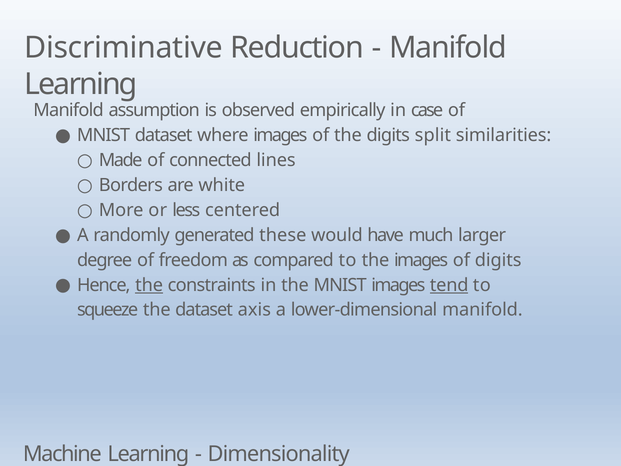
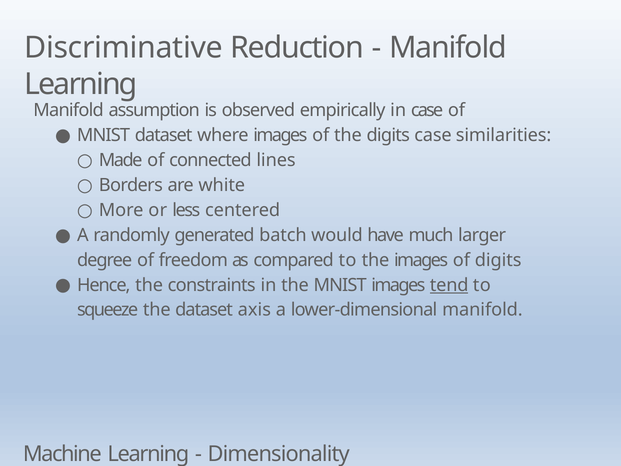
digits split: split -> case
these: these -> batch
the at (149, 285) underline: present -> none
